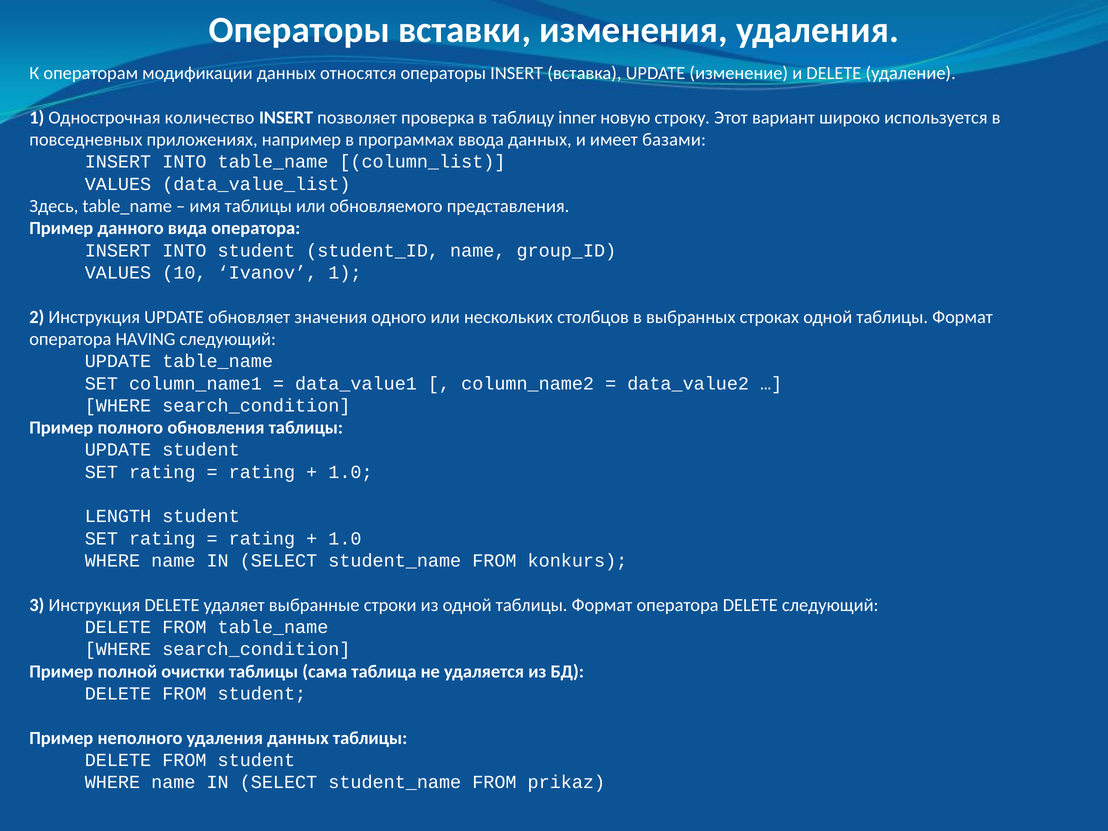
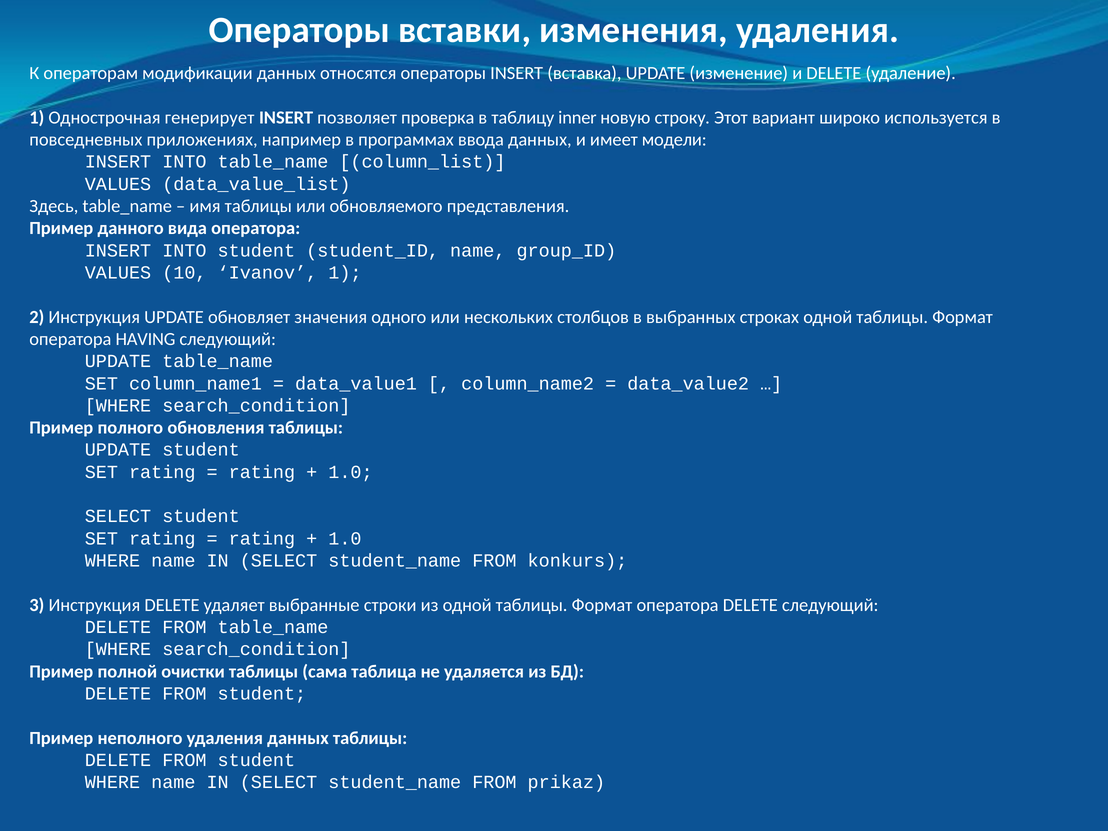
количество: количество -> генерирует
базами: базами -> модели
LENGTH at (118, 516): LENGTH -> SELECT
